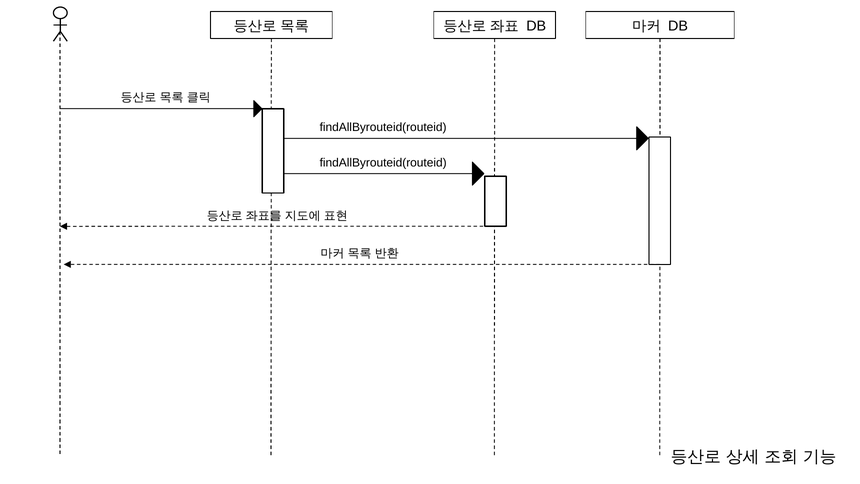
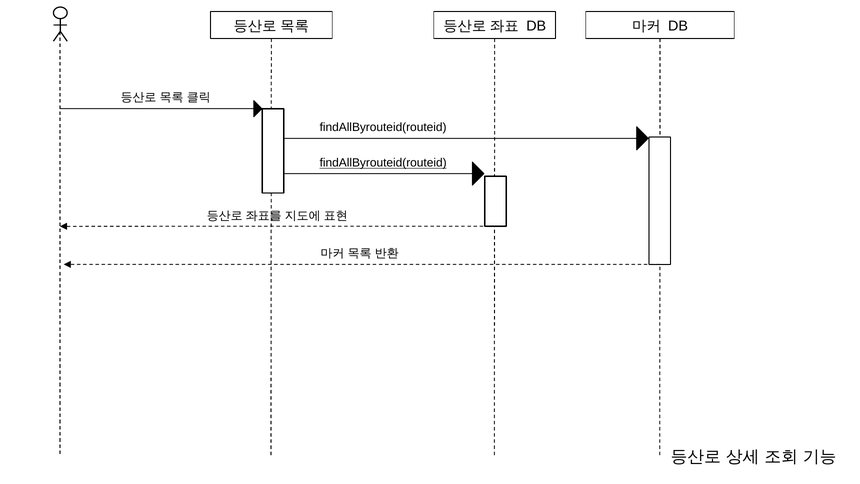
findAllByrouteid(routeid at (383, 163) underline: none -> present
